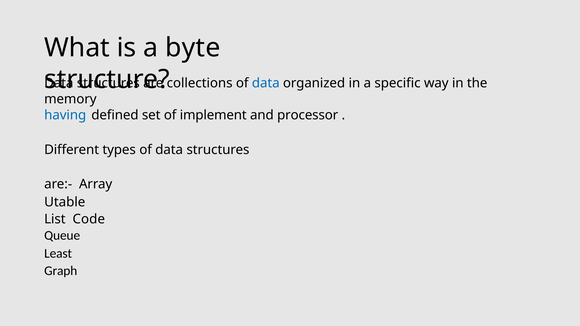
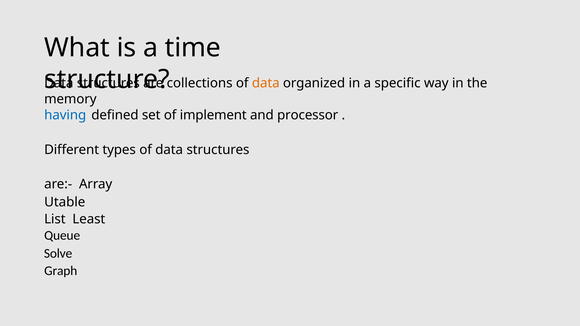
byte: byte -> time
data at (266, 83) colour: blue -> orange
Code: Code -> Least
Least: Least -> Solve
